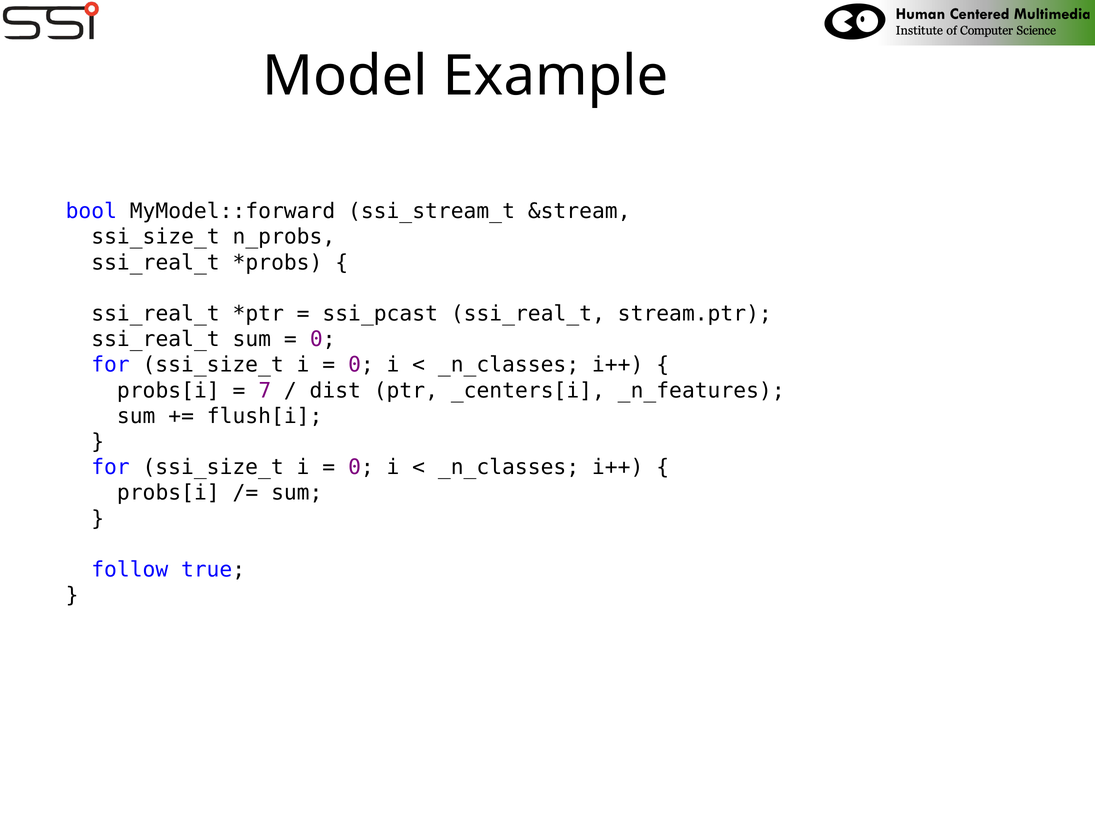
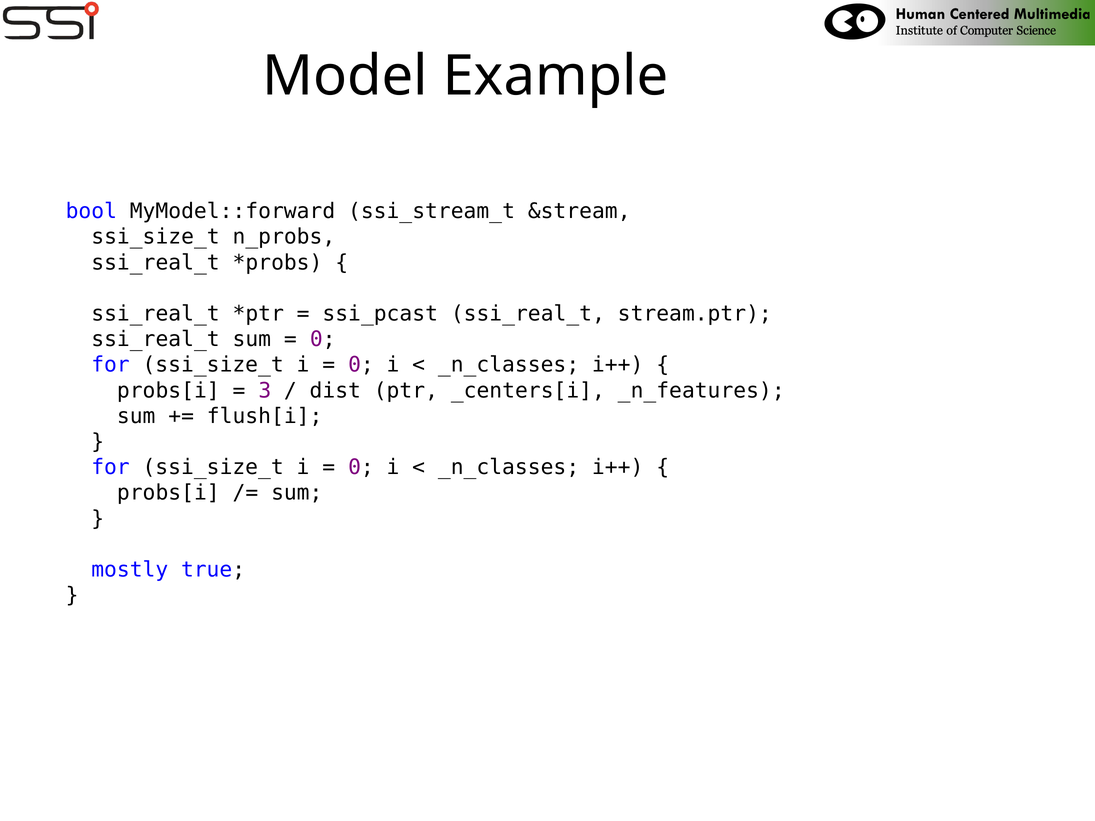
7: 7 -> 3
follow: follow -> mostly
